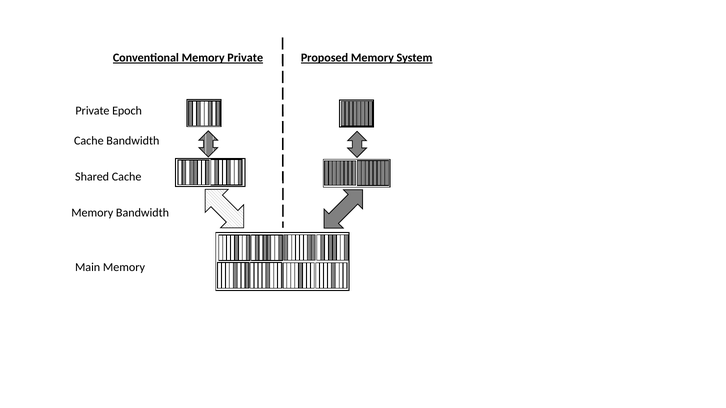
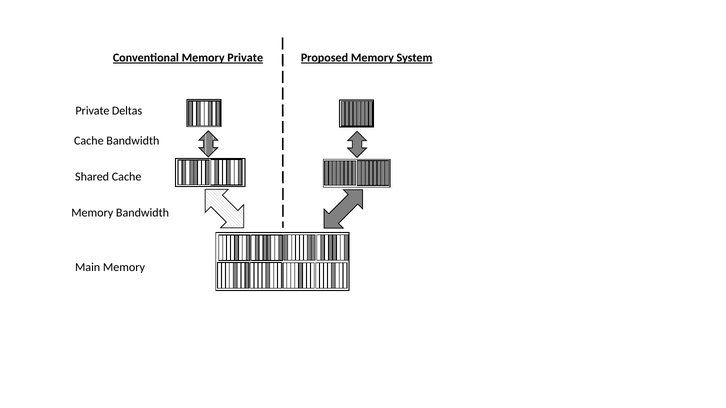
Epoch: Epoch -> Deltas
